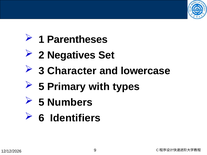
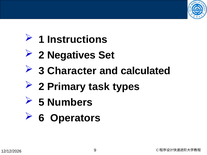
Parentheses: Parentheses -> Instructions
lowercase: lowercase -> calculated
5 at (41, 87): 5 -> 2
with: with -> task
Identifiers: Identifiers -> Operators
